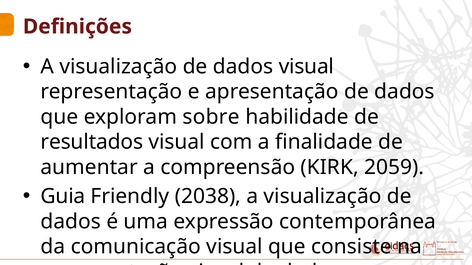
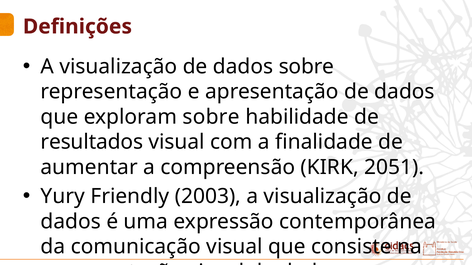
dados visual: visual -> sobre
2059: 2059 -> 2051
Guia: Guia -> Yury
2038: 2038 -> 2003
